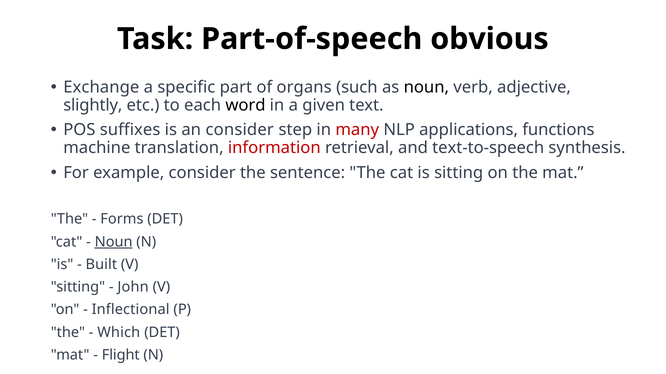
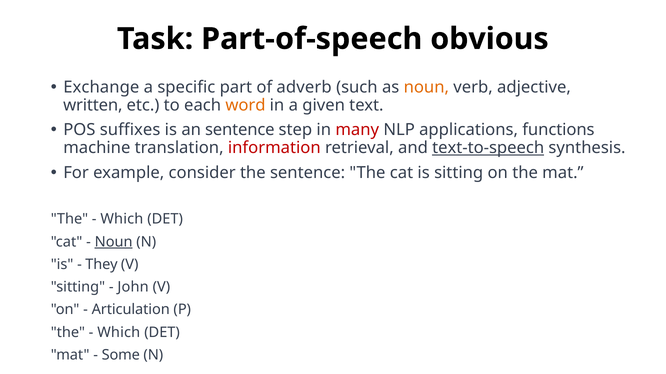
organs: organs -> adverb
noun at (426, 87) colour: black -> orange
slightly: slightly -> written
word colour: black -> orange
an consider: consider -> sentence
text-to-speech underline: none -> present
Forms at (122, 219): Forms -> Which
Built: Built -> They
Inflectional: Inflectional -> Articulation
Flight: Flight -> Some
